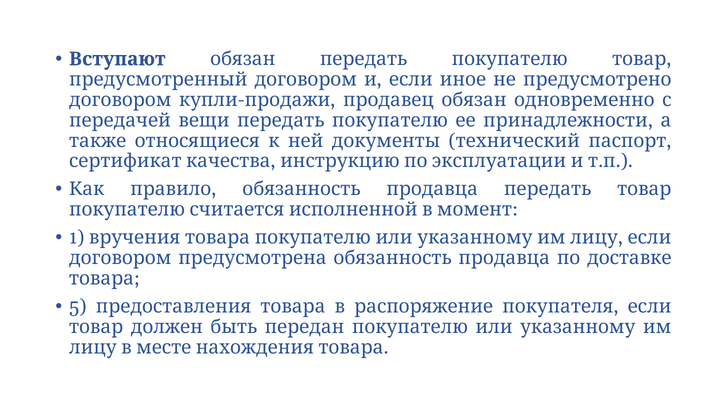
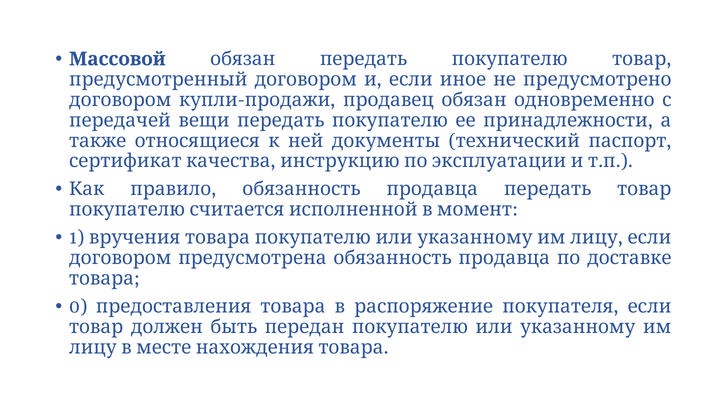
Вступают: Вступают -> Массовой
5: 5 -> 0
